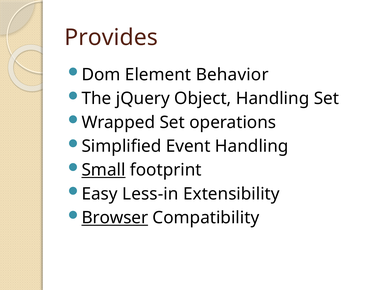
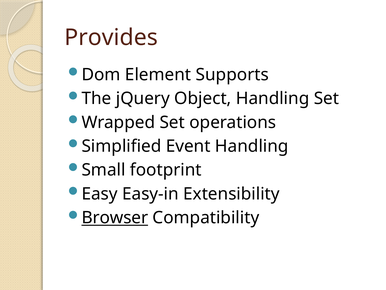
Behavior: Behavior -> Supports
Small underline: present -> none
Less-in: Less-in -> Easy-in
